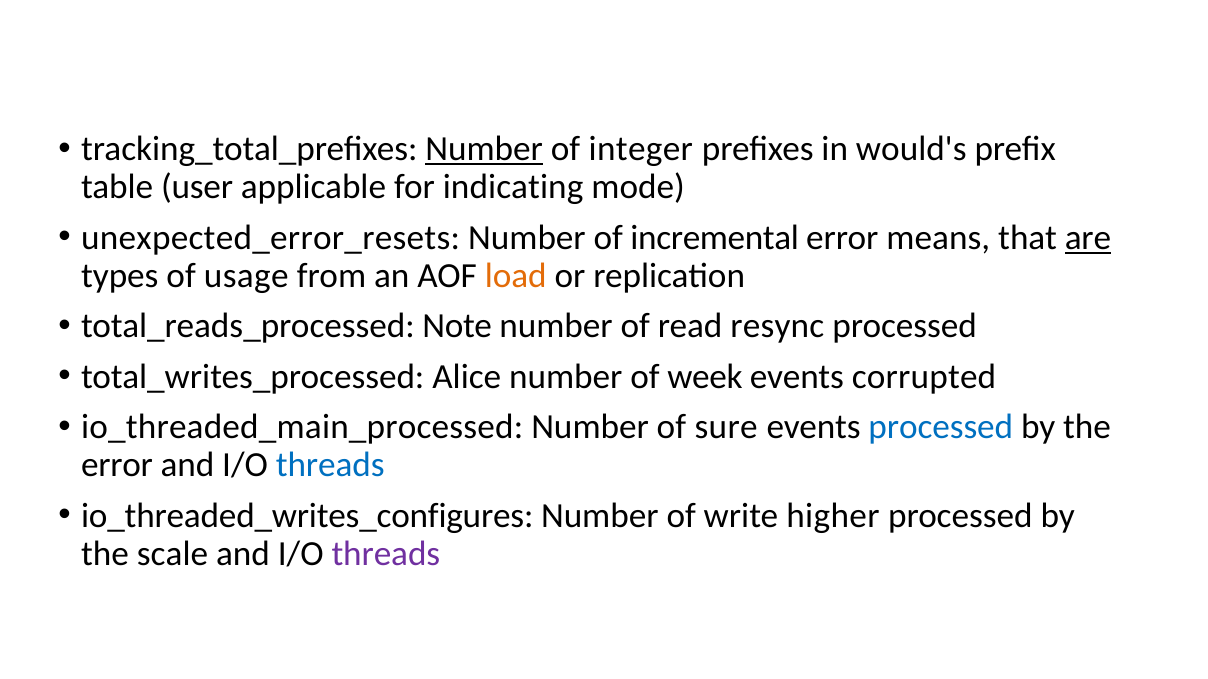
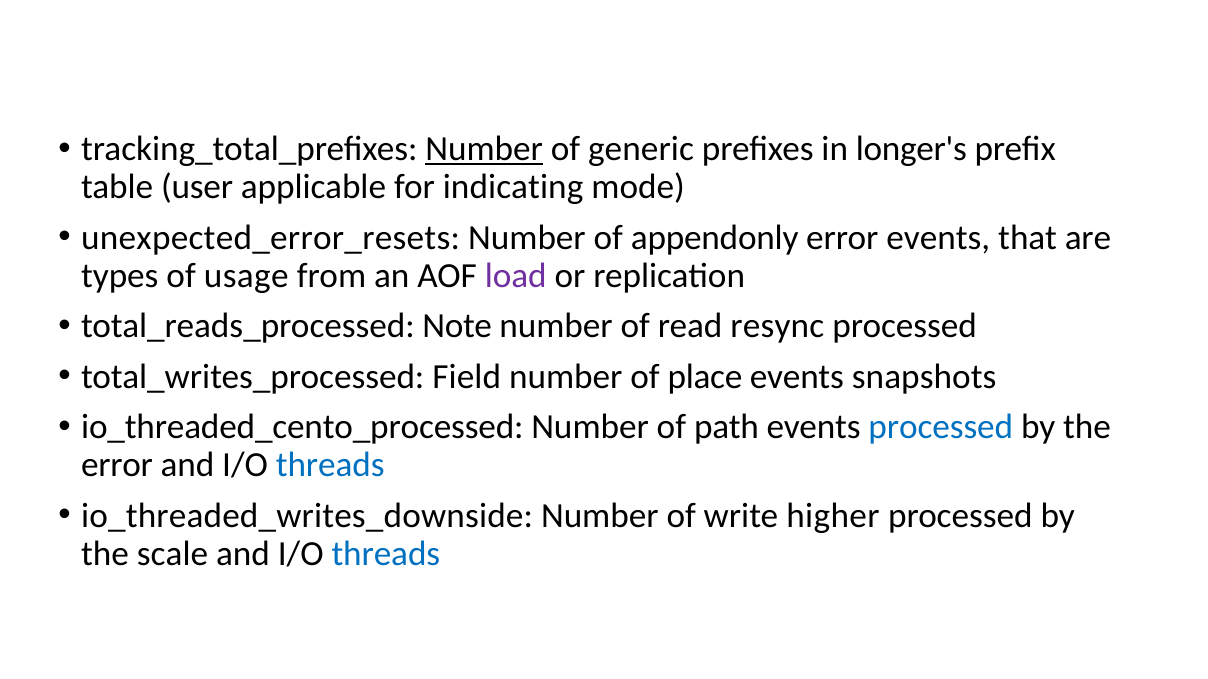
integer: integer -> generic
would's: would's -> longer's
incremental: incremental -> appendonly
error means: means -> events
are underline: present -> none
load colour: orange -> purple
Alice: Alice -> Field
week: week -> place
corrupted: corrupted -> snapshots
io_threaded_main_processed: io_threaded_main_processed -> io_threaded_cento_processed
sure: sure -> path
io_threaded_writes_configures: io_threaded_writes_configures -> io_threaded_writes_downside
threads at (386, 554) colour: purple -> blue
